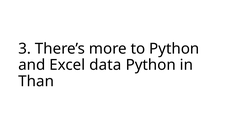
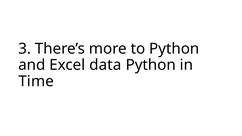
Than: Than -> Time
